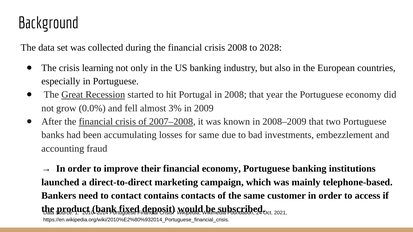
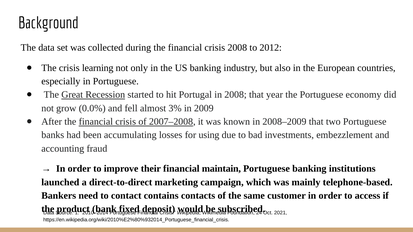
2028: 2028 -> 2012
for same: same -> using
financial economy: economy -> maintain
